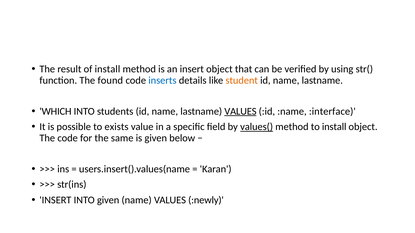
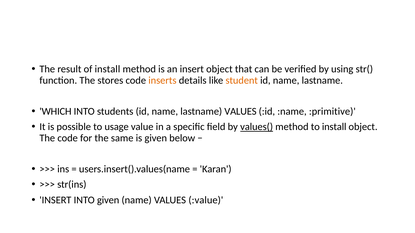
found: found -> stores
inserts colour: blue -> orange
VALUES at (240, 111) underline: present -> none
:interface: :interface -> :primitive
exists: exists -> usage
:newly: :newly -> :value
